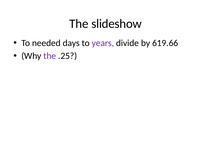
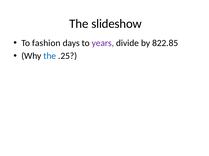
needed: needed -> fashion
619.66: 619.66 -> 822.85
the at (50, 56) colour: purple -> blue
